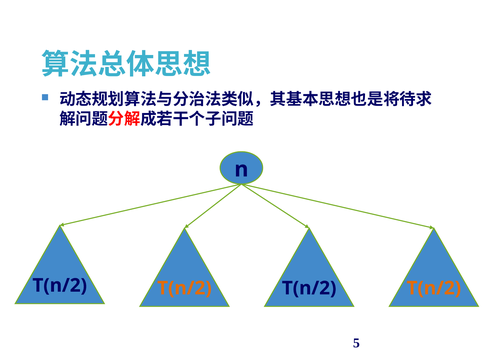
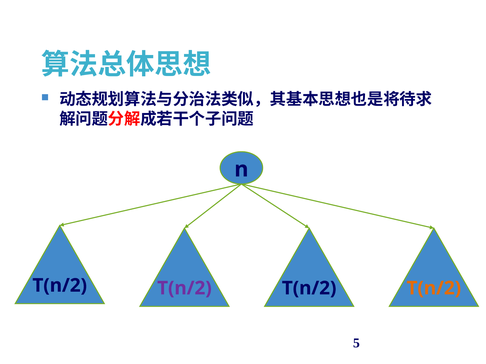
T(n/2 at (184, 289) colour: orange -> purple
